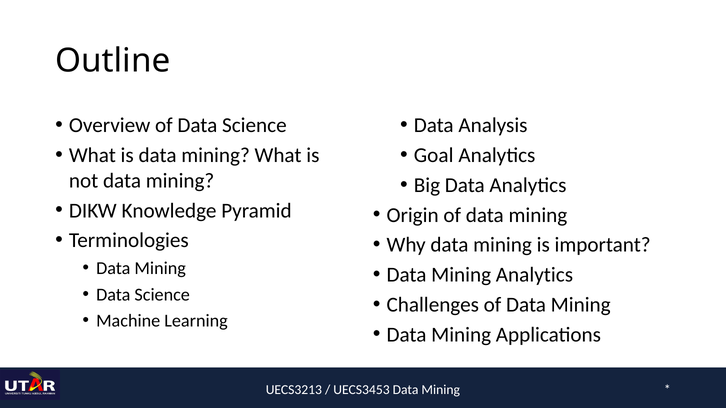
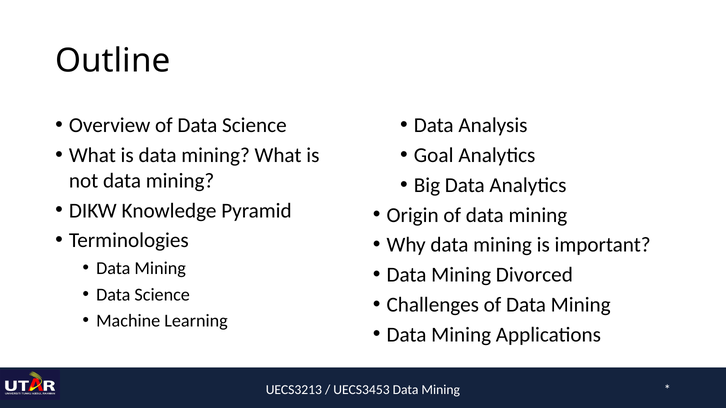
Mining Analytics: Analytics -> Divorced
